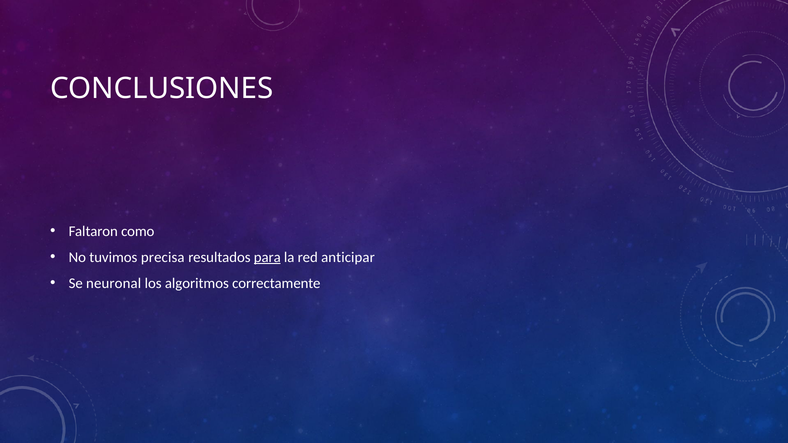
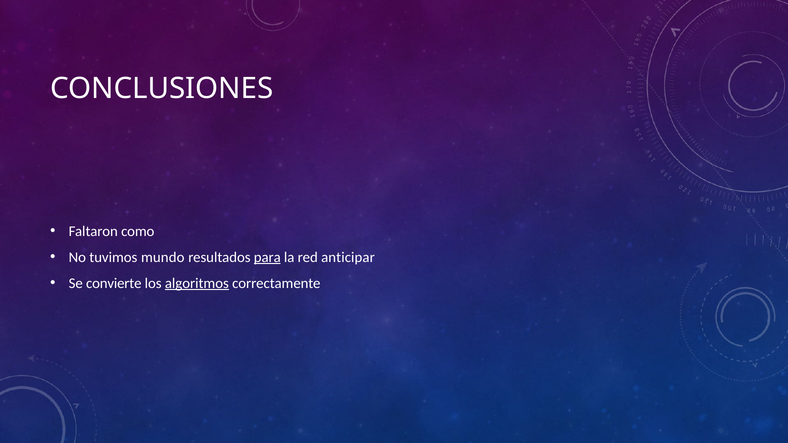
precisa: precisa -> mundo
neuronal: neuronal -> convierte
algoritmos underline: none -> present
